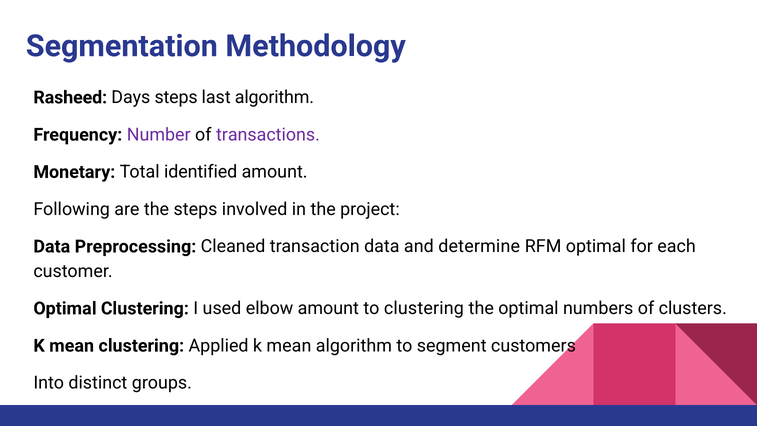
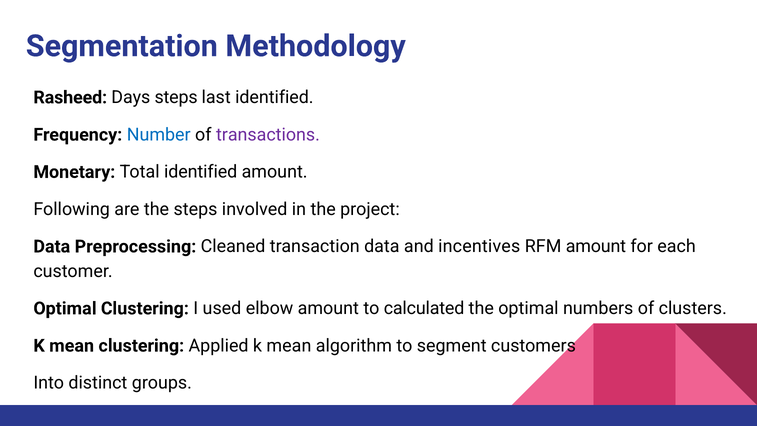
last algorithm: algorithm -> identified
Number colour: purple -> blue
determine: determine -> incentives
RFM optimal: optimal -> amount
to clustering: clustering -> calculated
